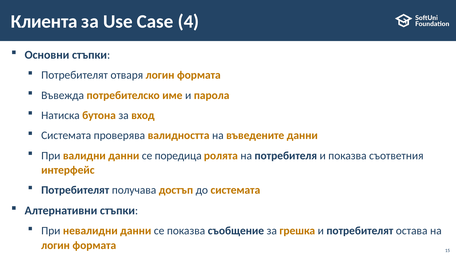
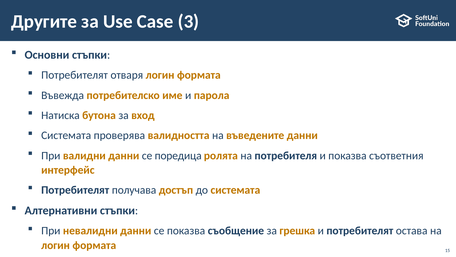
Клиента: Клиента -> Другите
4: 4 -> 3
